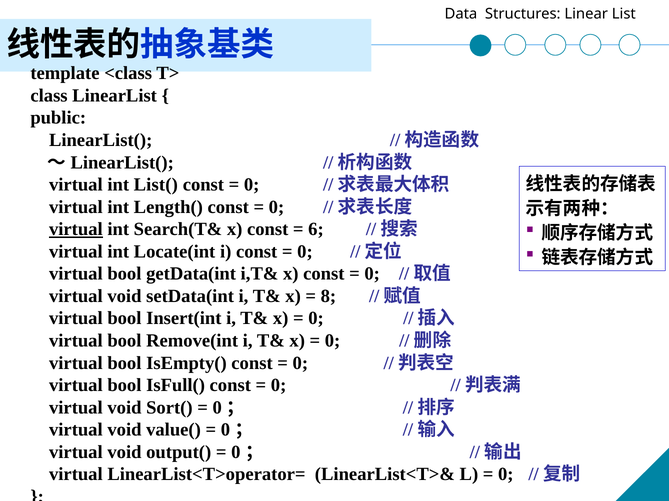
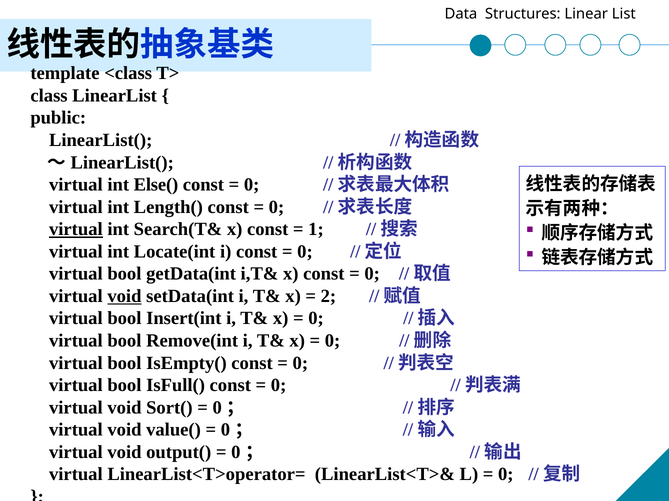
List(: List( -> Else(
6: 6 -> 1
void at (124, 296) underline: none -> present
8: 8 -> 2
